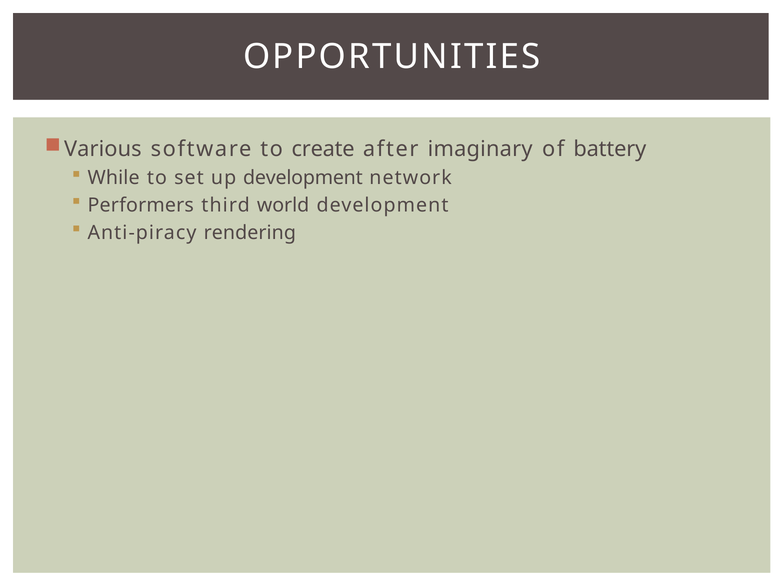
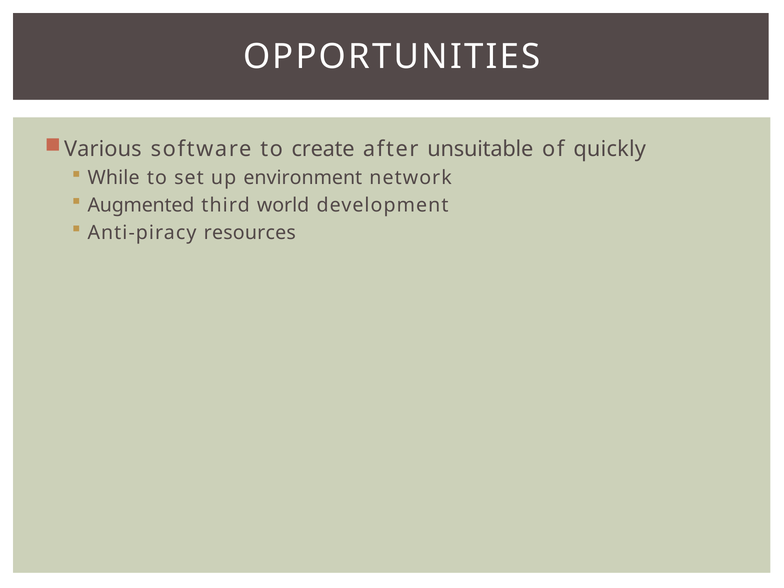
imaginary: imaginary -> unsuitable
battery: battery -> quickly
up development: development -> environment
Performers: Performers -> Augmented
rendering: rendering -> resources
